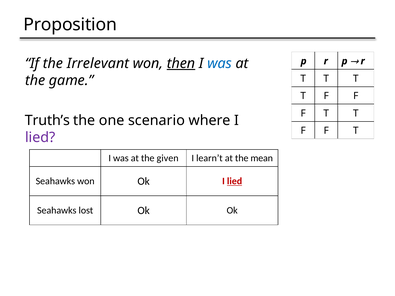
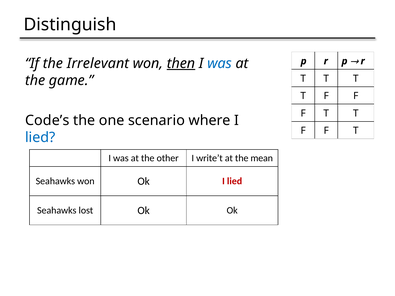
Proposition: Proposition -> Distinguish
Truth’s: Truth’s -> Code’s
lied at (40, 138) colour: purple -> blue
given: given -> other
learn’t: learn’t -> write’t
lied at (235, 181) underline: present -> none
